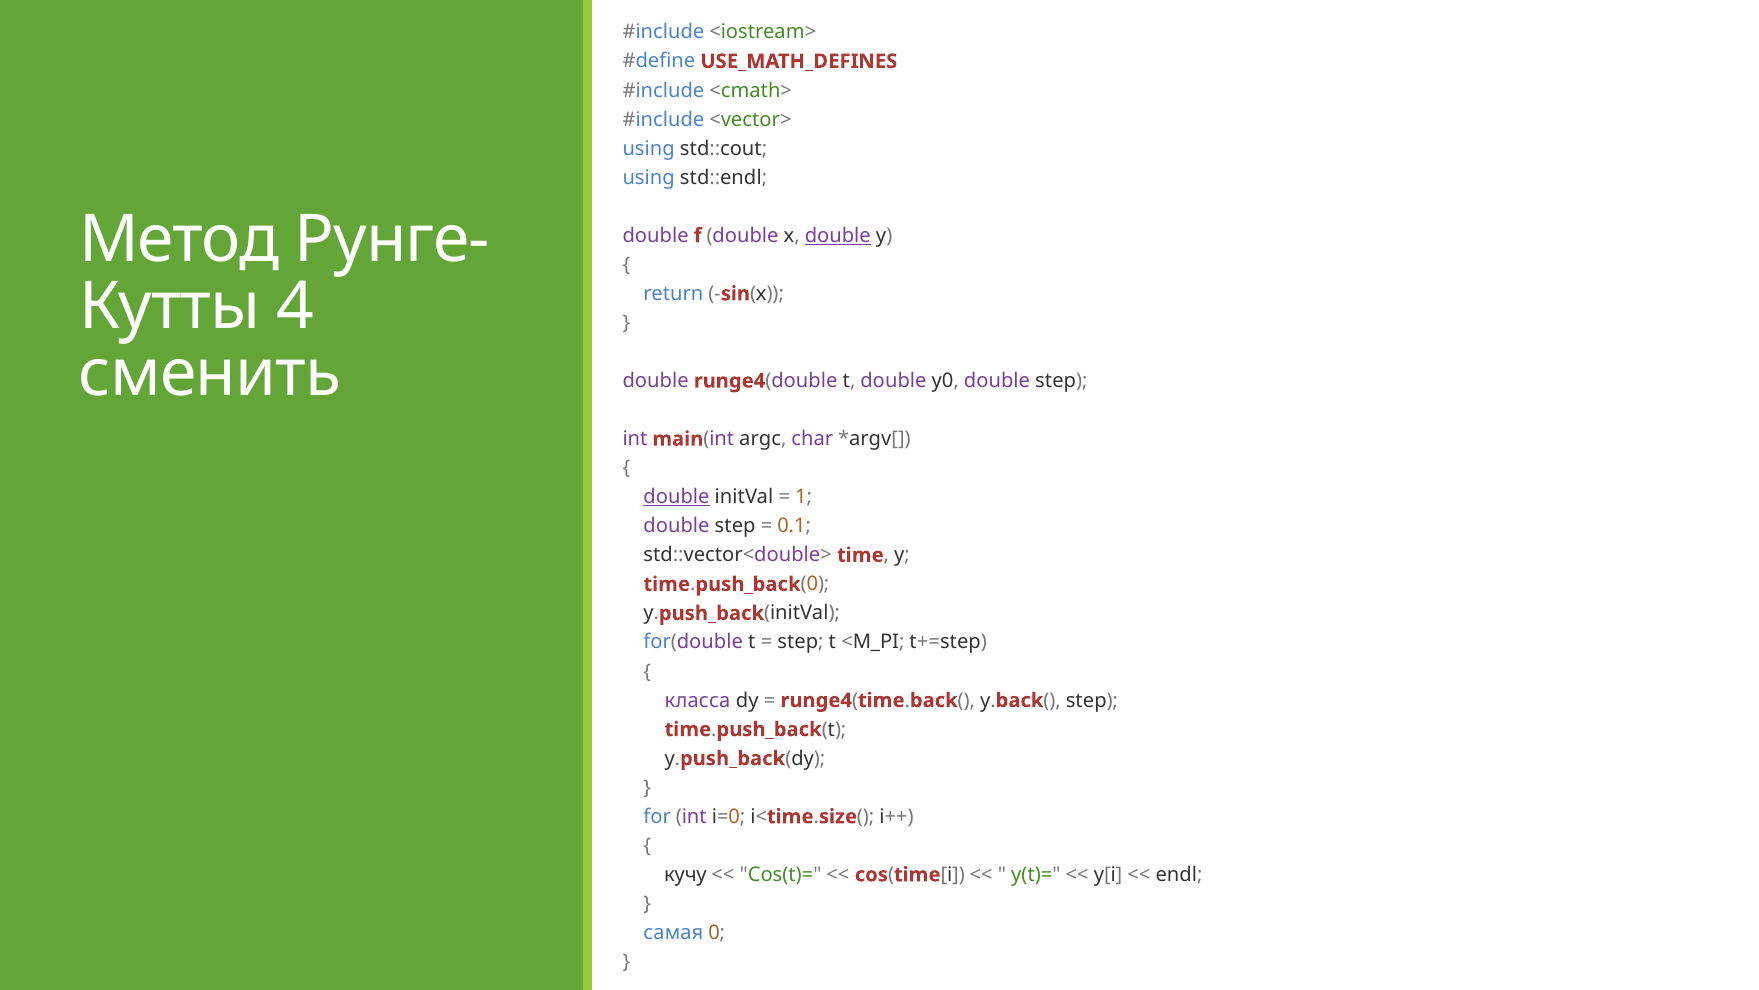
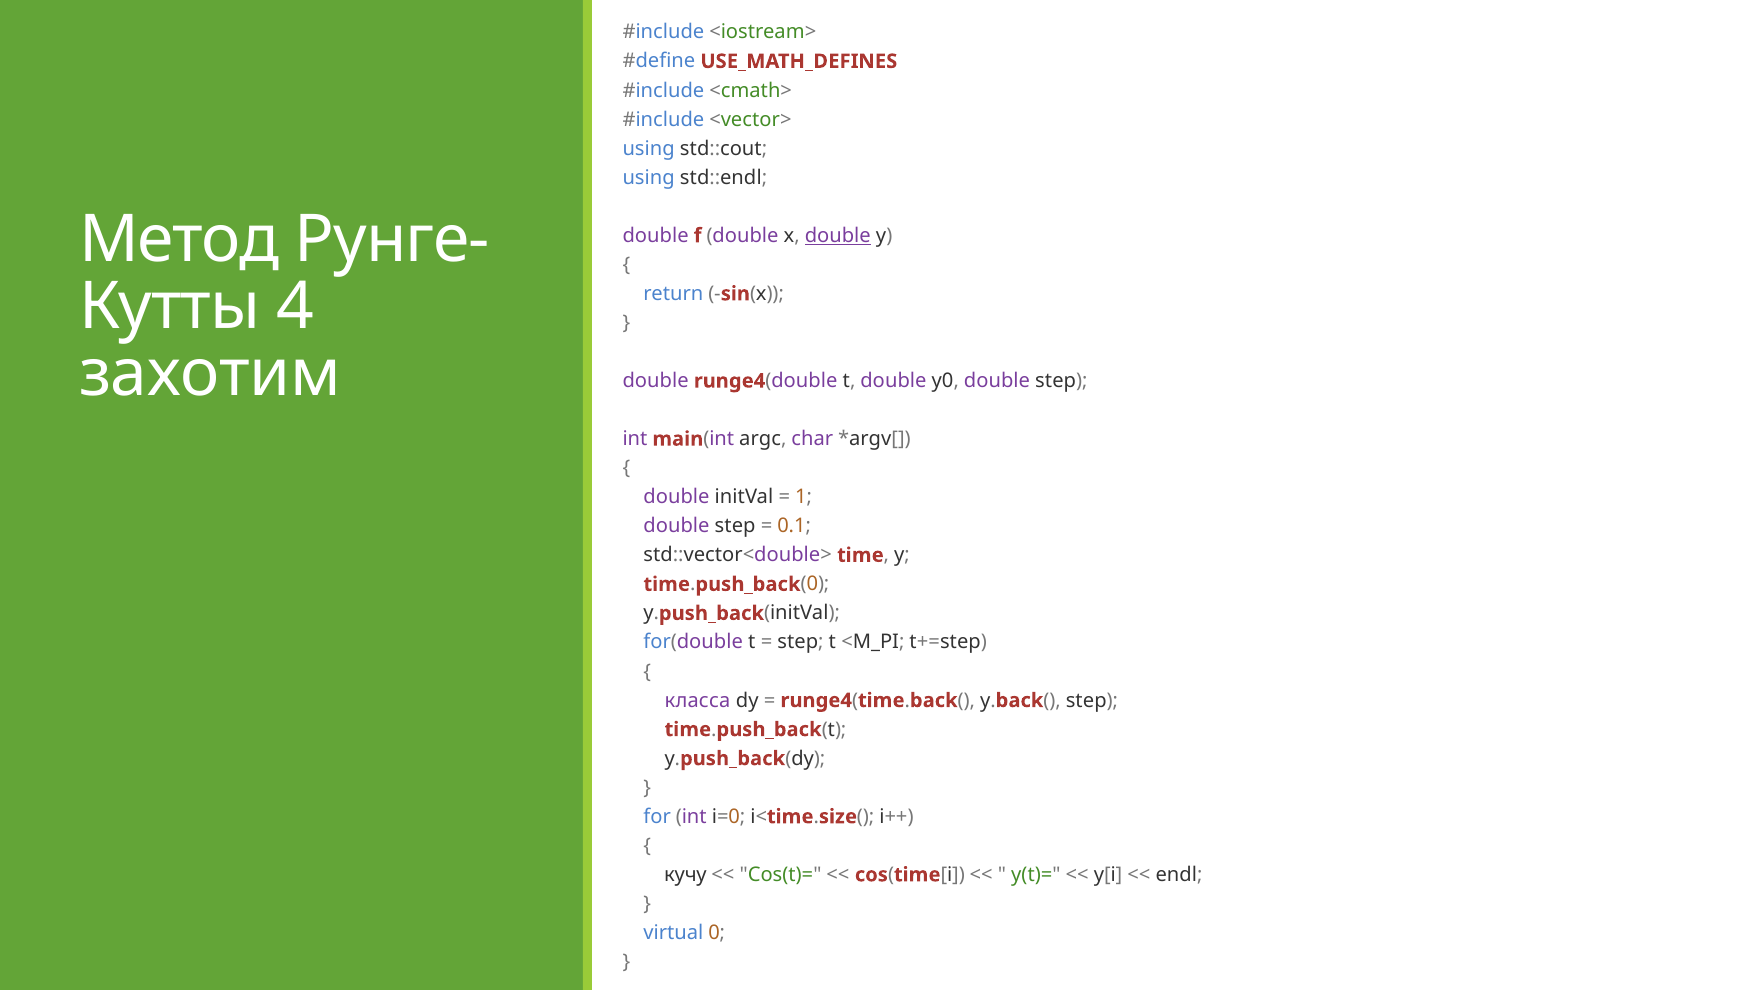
сменить: сменить -> захотим
double at (676, 497) underline: present -> none
самая: самая -> virtual
